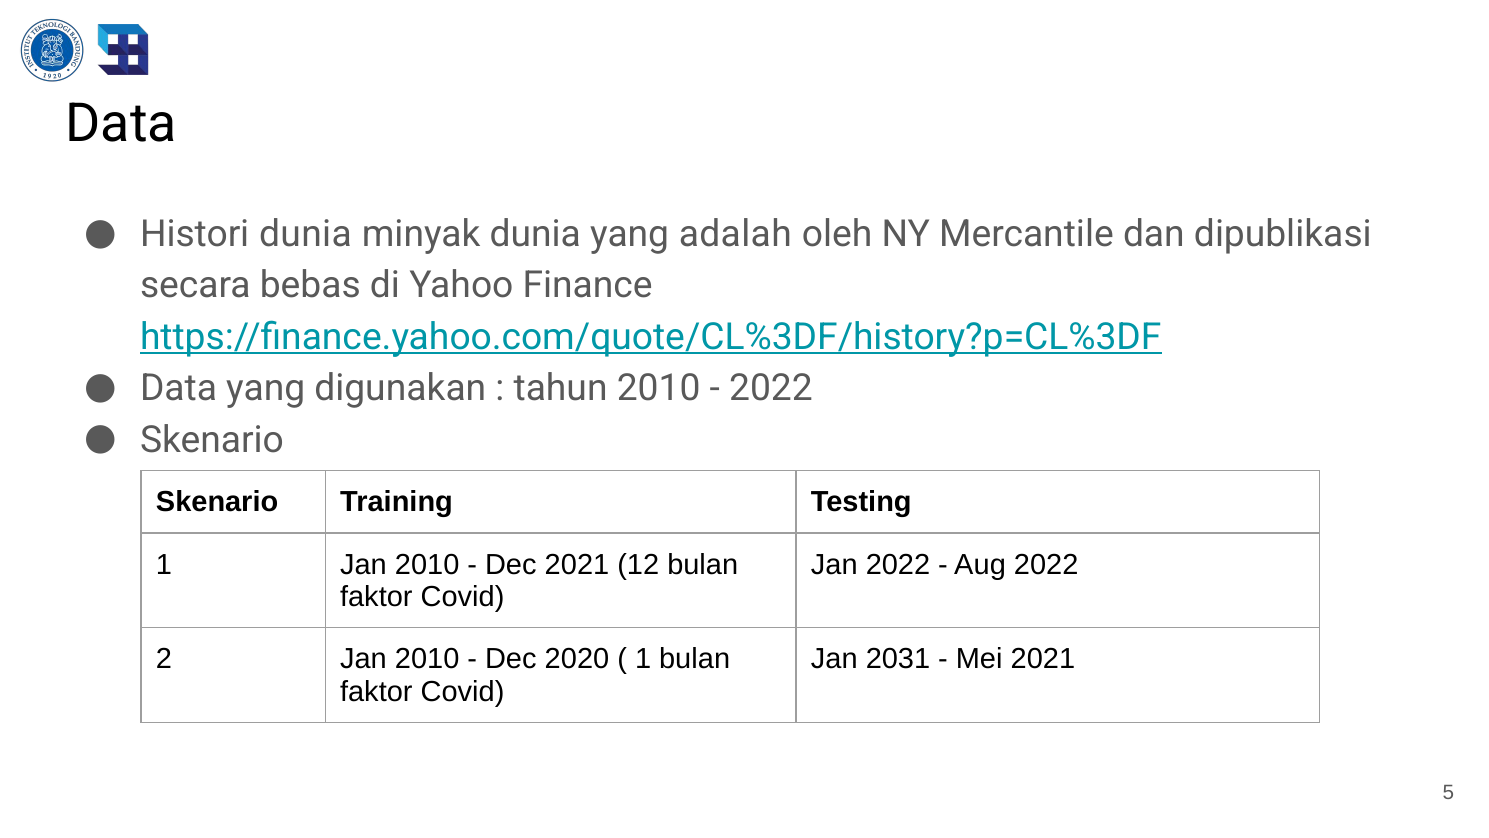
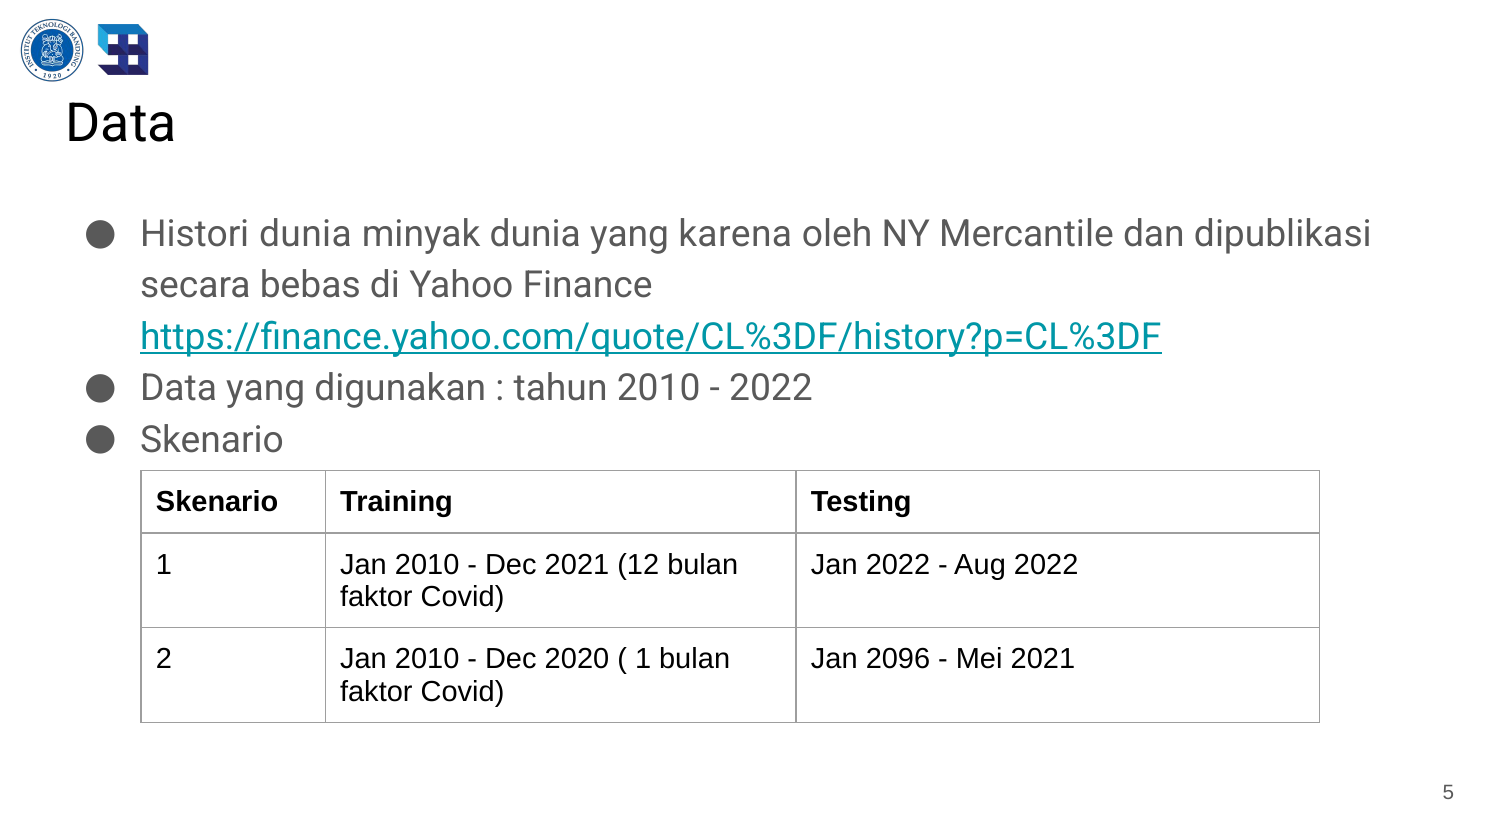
adalah: adalah -> karena
2031: 2031 -> 2096
